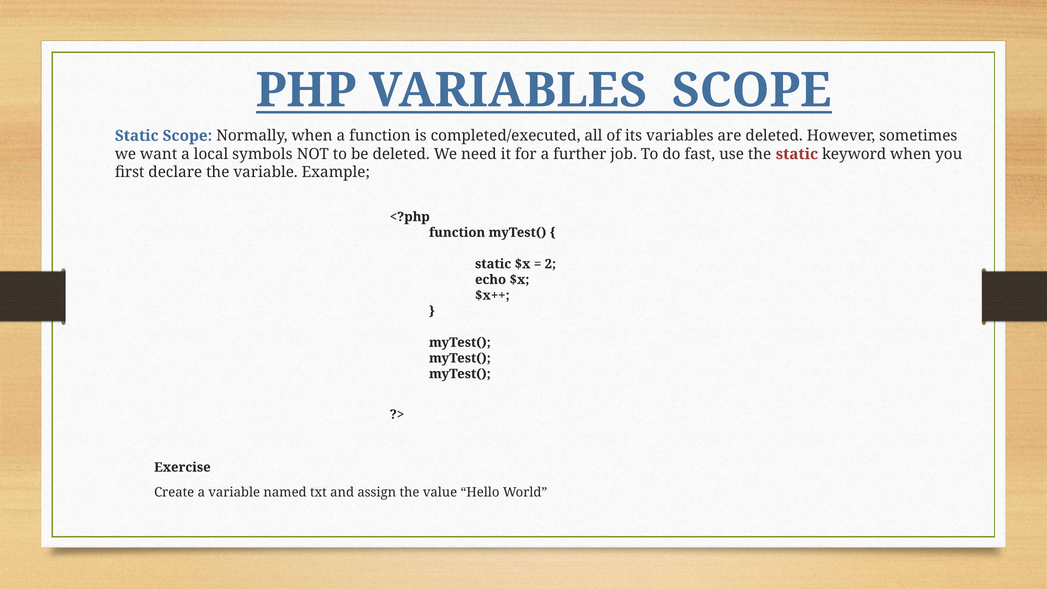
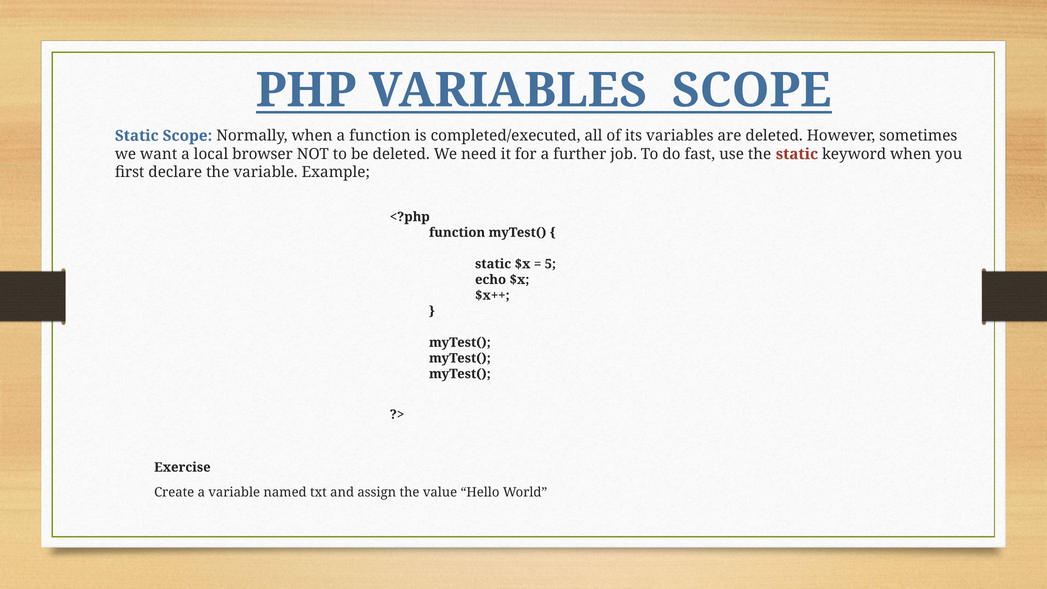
symbols: symbols -> browser
2: 2 -> 5
